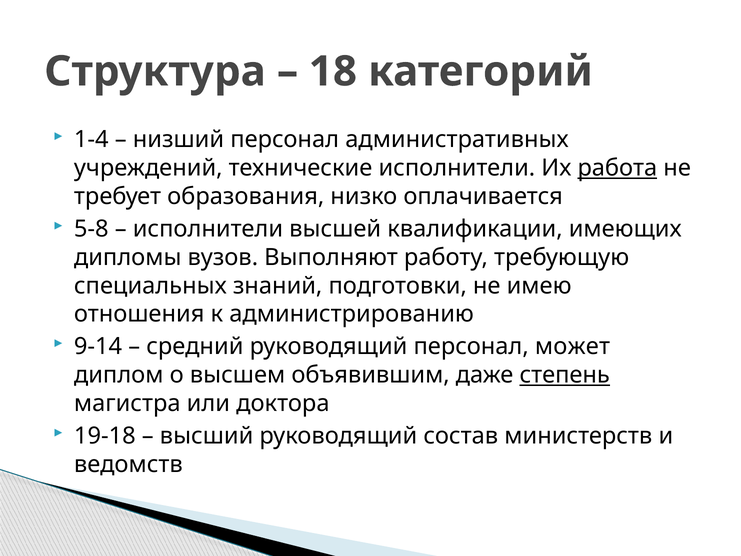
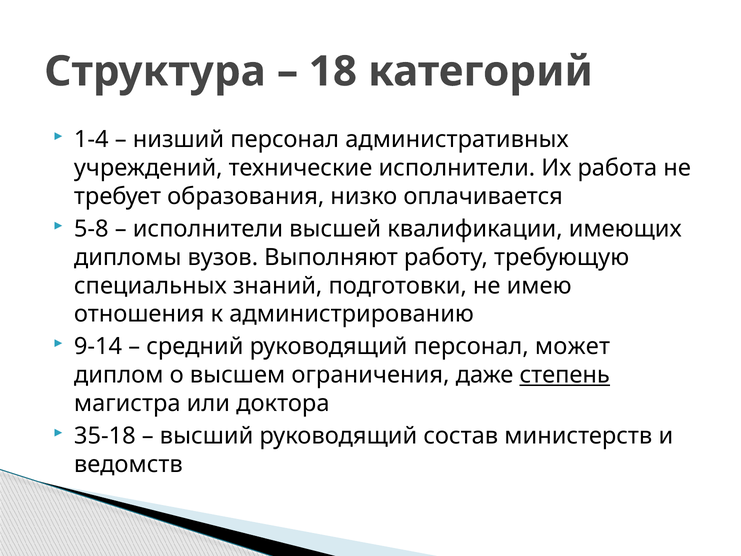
работа underline: present -> none
объявившим: объявившим -> ограничения
19-18: 19-18 -> 35-18
